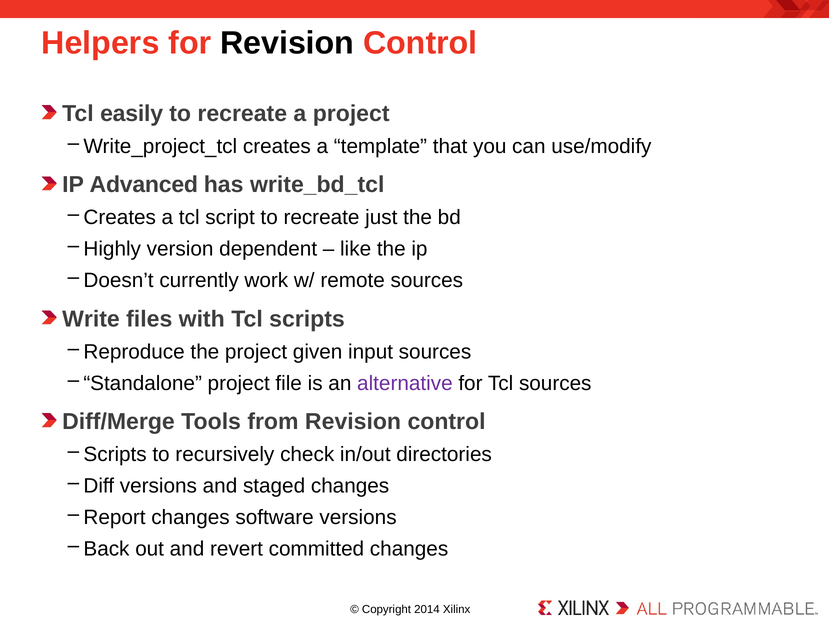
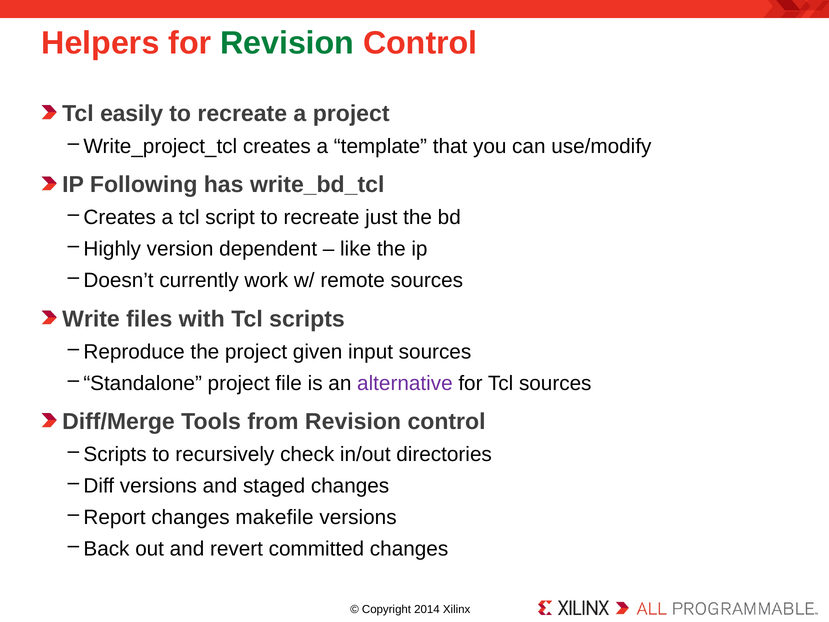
Revision at (287, 43) colour: black -> green
Advanced: Advanced -> Following
software: software -> makefile
